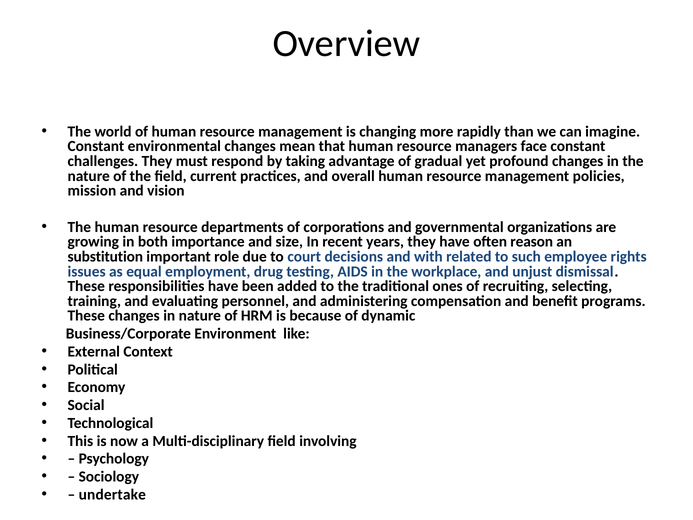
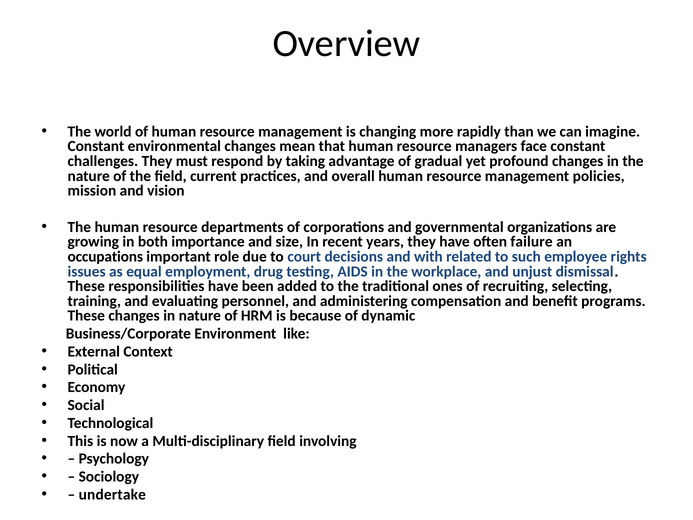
reason: reason -> failure
substitution: substitution -> occupations
